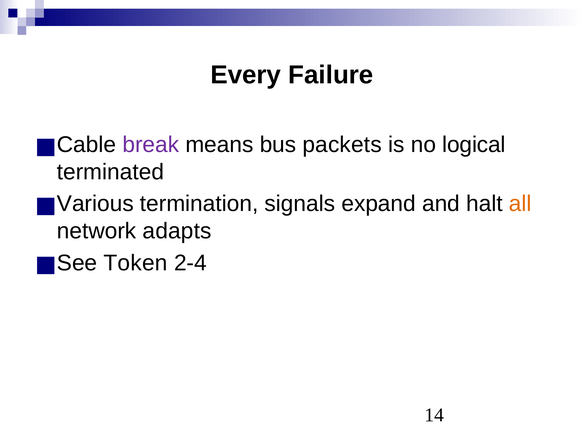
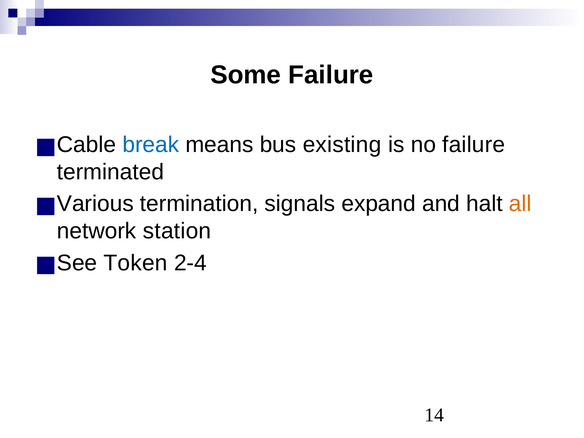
Every: Every -> Some
break colour: purple -> blue
packets: packets -> existing
no logical: logical -> failure
adapts: adapts -> station
